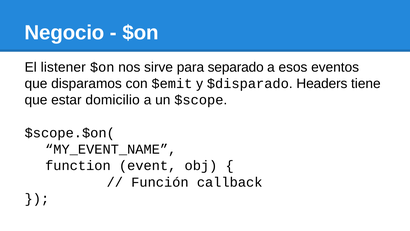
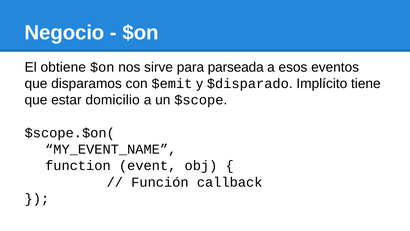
listener: listener -> obtiene
separado: separado -> parseada
Headers: Headers -> Implícito
